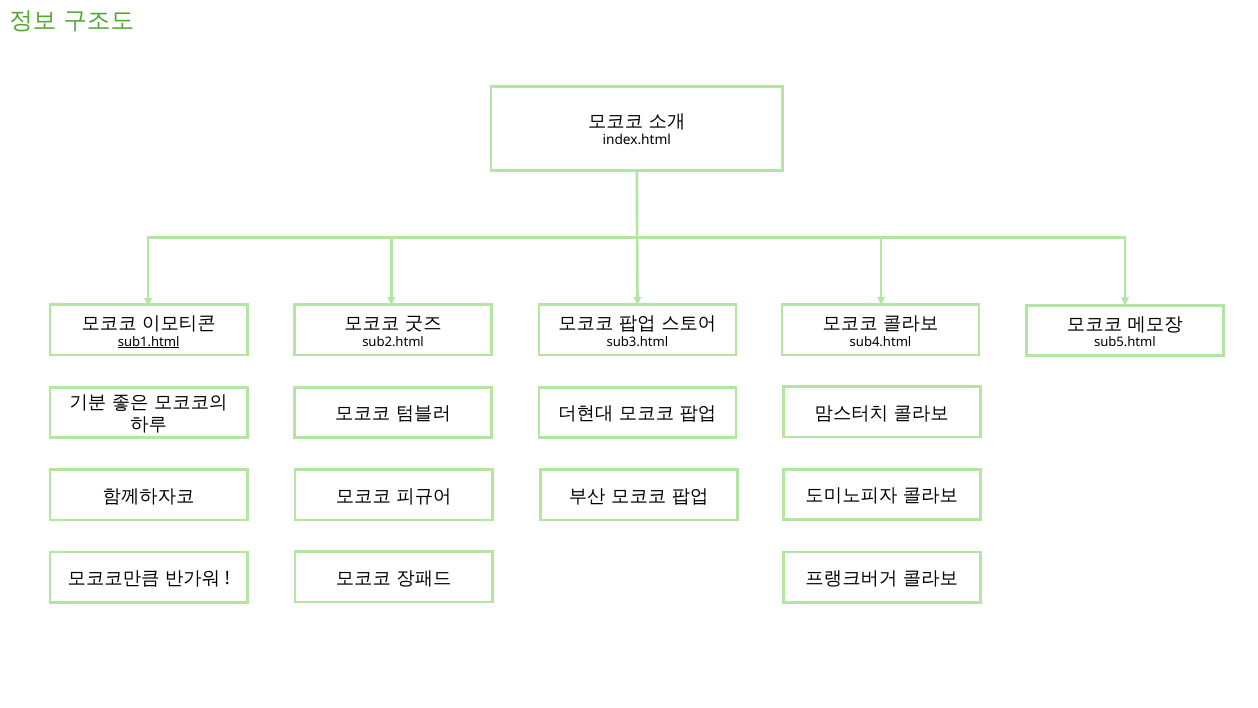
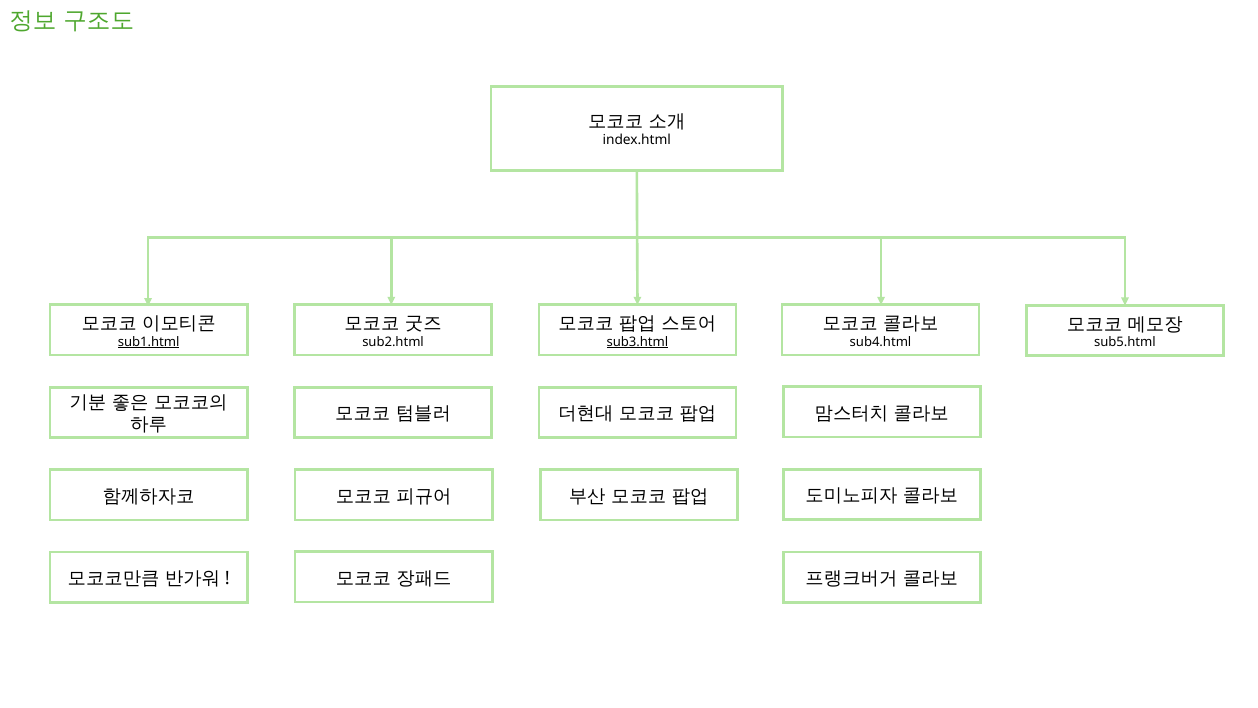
sub3.html underline: none -> present
